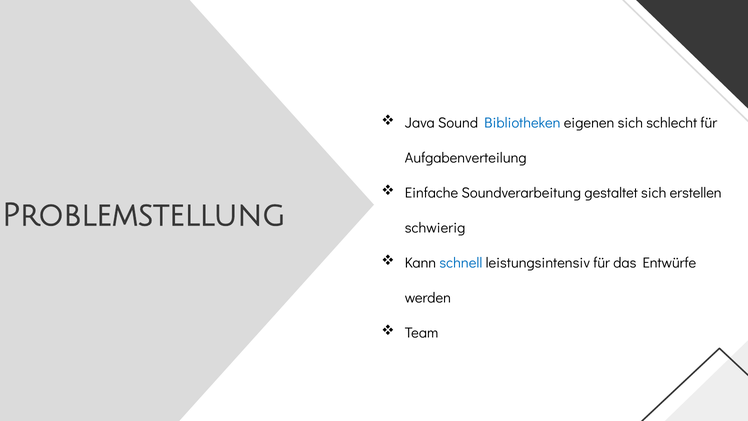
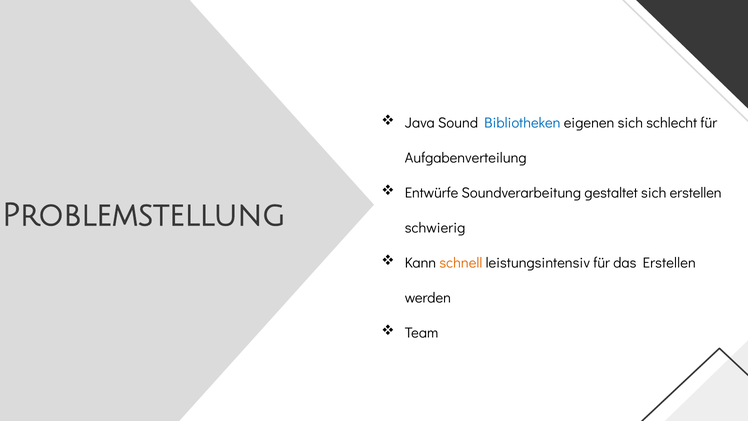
Einfache: Einfache -> Entwürfe
schnell colour: blue -> orange
das Entwürfe: Entwürfe -> Erstellen
